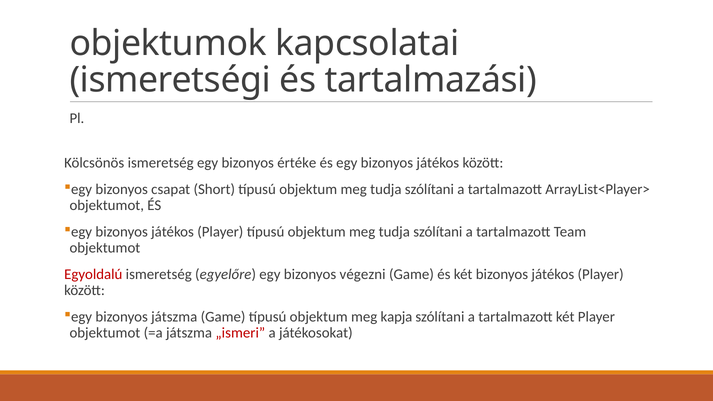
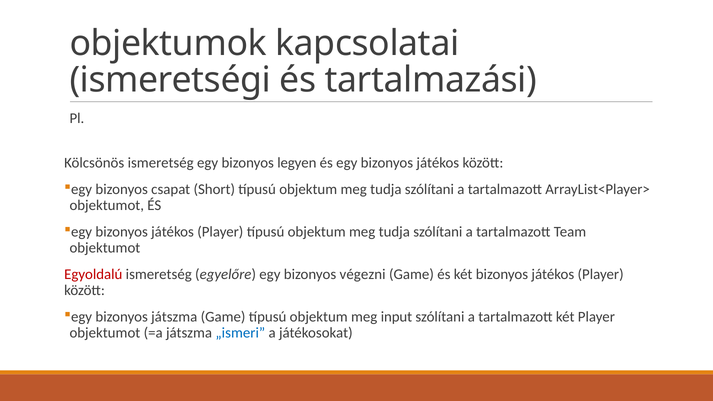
értéke: értéke -> legyen
kapja: kapja -> input
„ismeri colour: red -> blue
